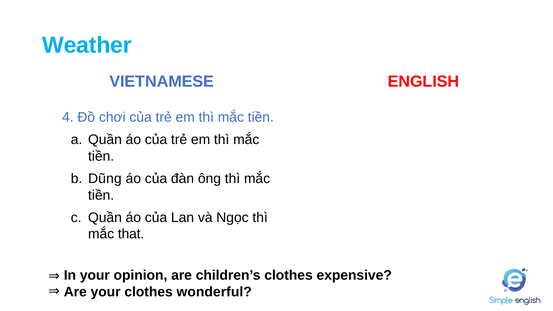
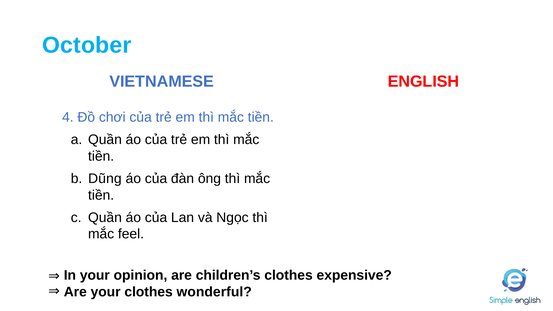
Weather: Weather -> October
that: that -> feel
